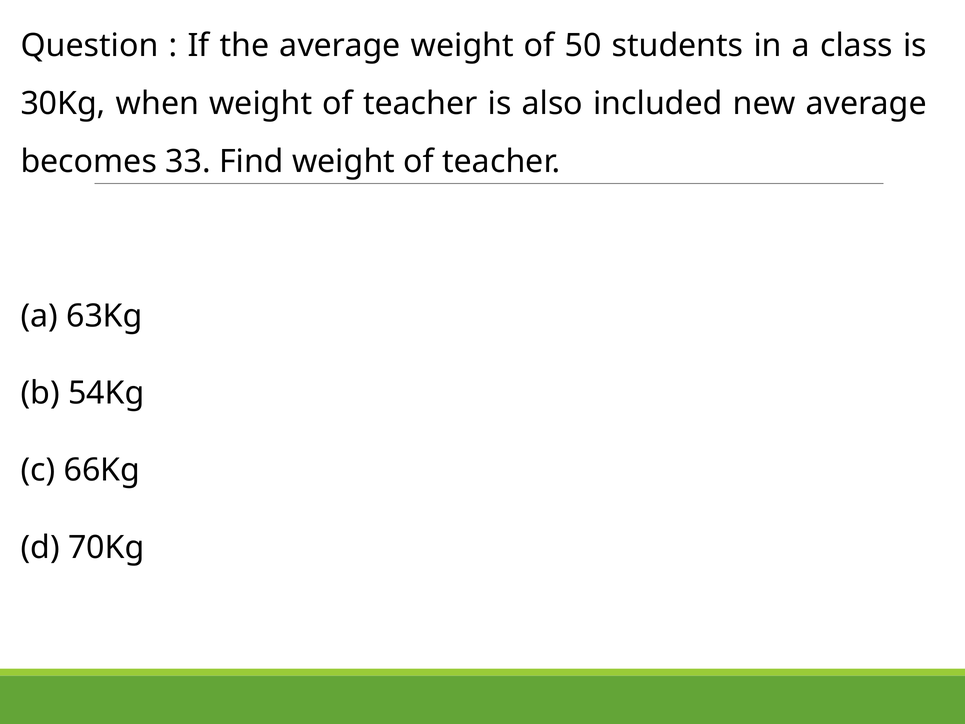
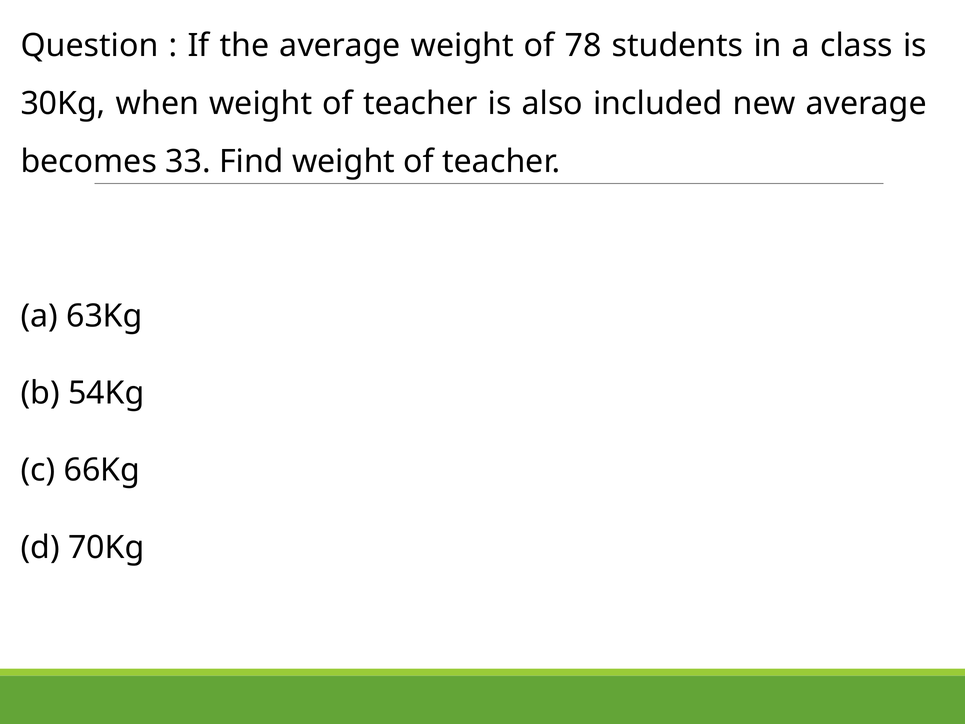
50: 50 -> 78
